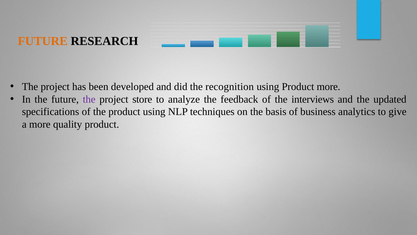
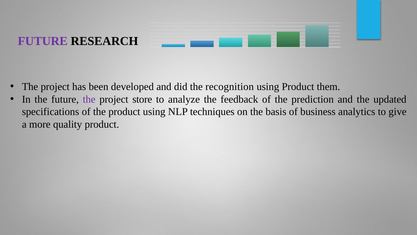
FUTURE at (43, 41) colour: orange -> purple
Product more: more -> them
interviews: interviews -> prediction
